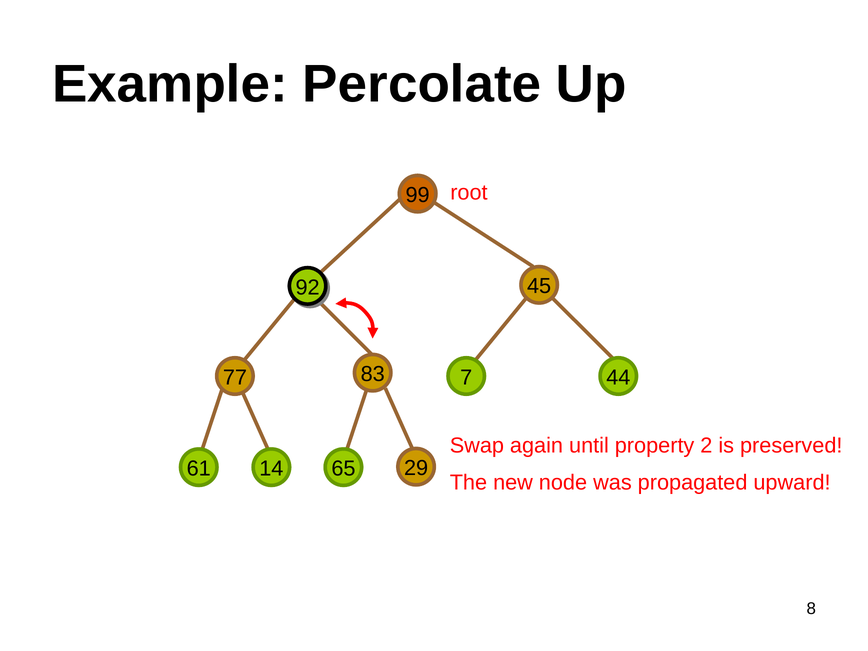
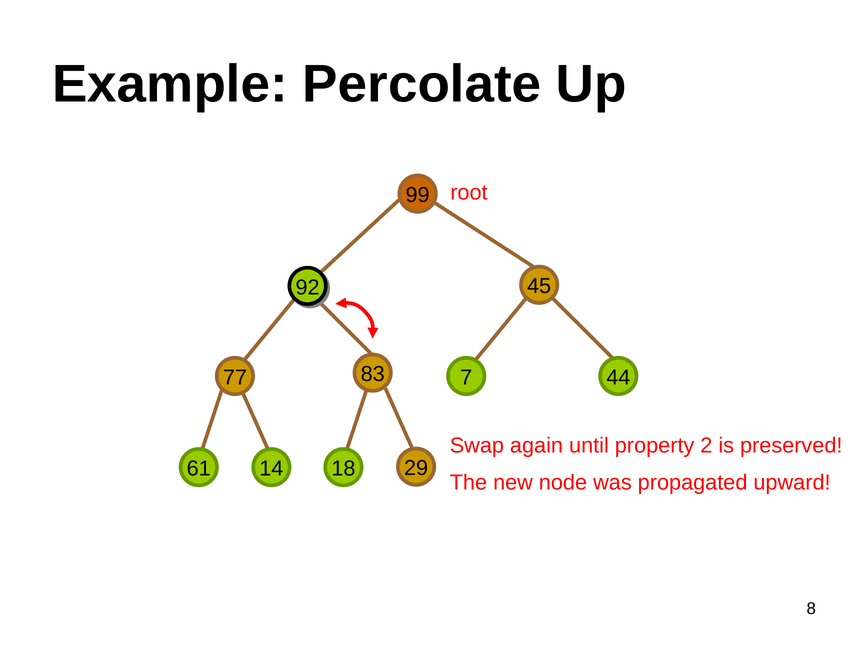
65: 65 -> 18
